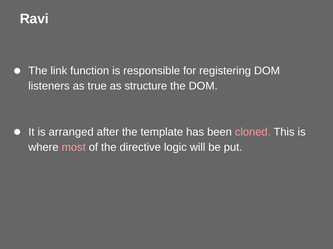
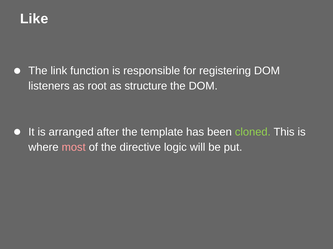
Ravi: Ravi -> Like
true: true -> root
cloned colour: pink -> light green
